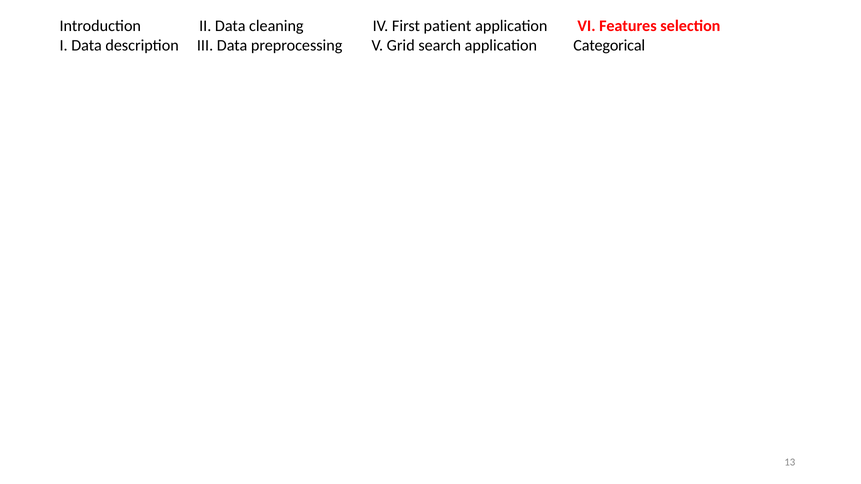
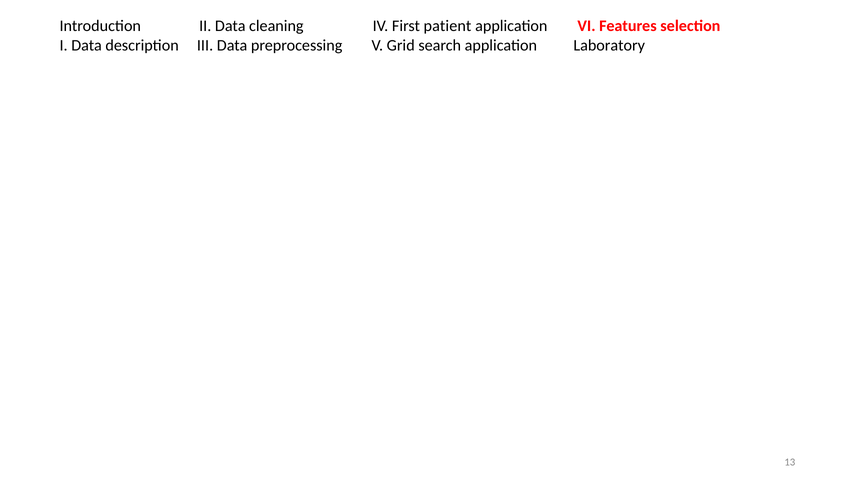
Categorical: Categorical -> Laboratory
